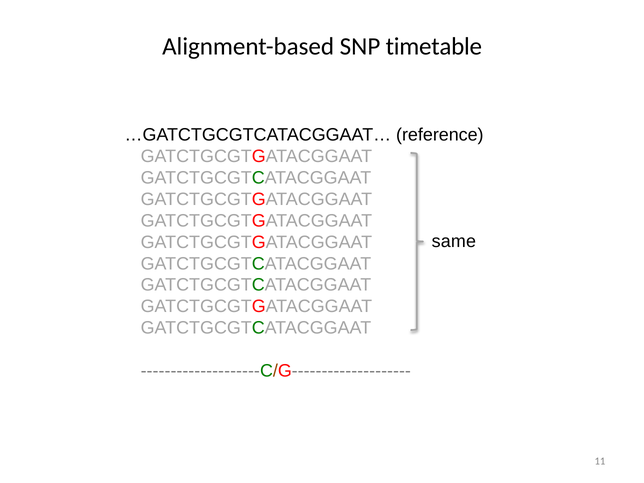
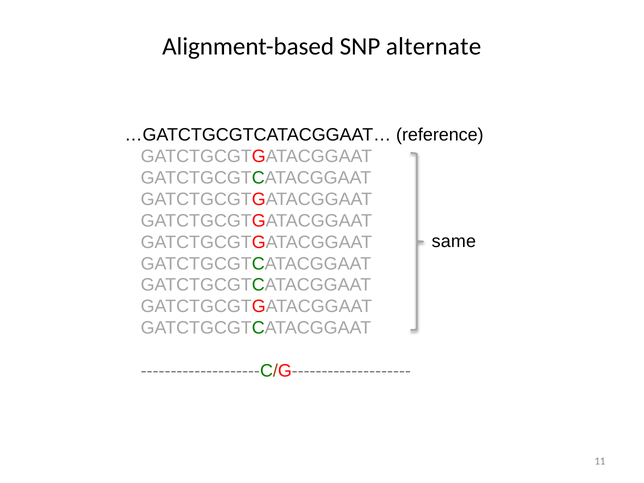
timetable: timetable -> alternate
